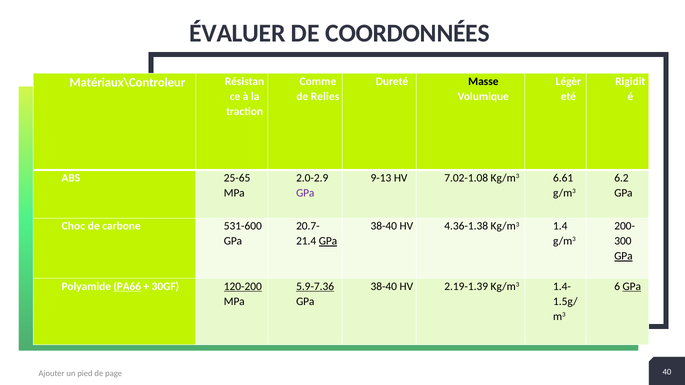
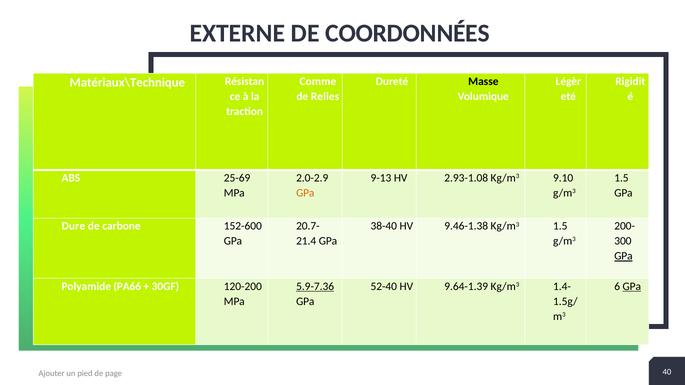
ÉVALUER: ÉVALUER -> EXTERNE
Matériaux\Controleur: Matériaux\Controleur -> Matériaux\Technique
25-65: 25-65 -> 25-69
7.02-1.08: 7.02-1.08 -> 2.93-1.08
6.61: 6.61 -> 9.10
6.2 at (621, 178): 6.2 -> 1.5
GPa at (305, 193) colour: purple -> orange
Choc: Choc -> Dure
531-600: 531-600 -> 152-600
4.36-1.38: 4.36-1.38 -> 9.46-1.38
Kg/m3 1.4: 1.4 -> 1.5
GPa at (328, 241) underline: present -> none
PA66 underline: present -> none
120-200 underline: present -> none
38-40 at (384, 287): 38-40 -> 52-40
2.19-1.39: 2.19-1.39 -> 9.64-1.39
